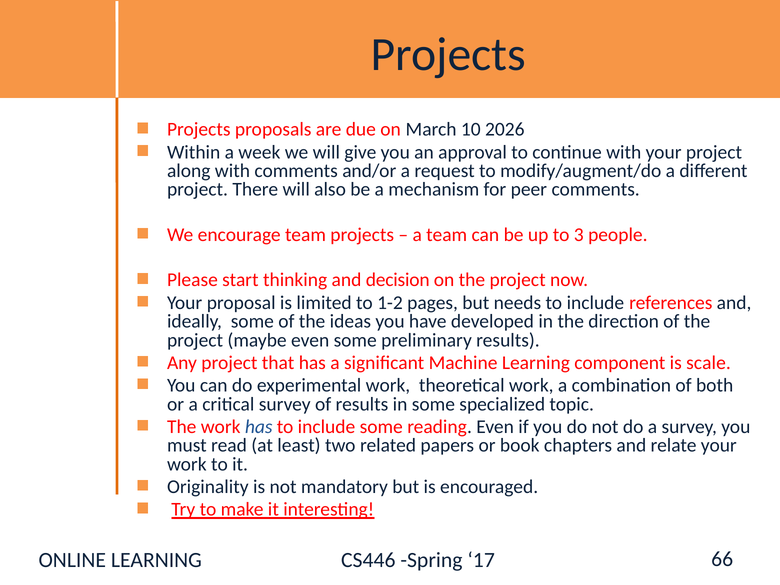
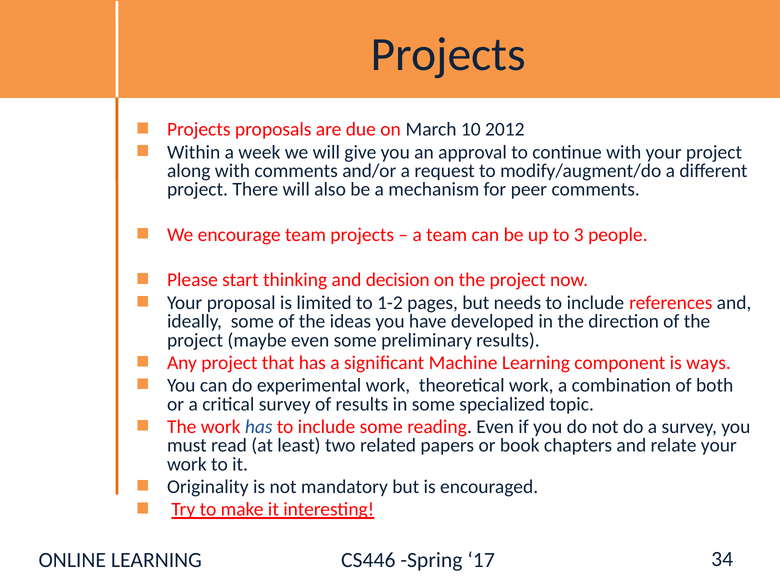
2026: 2026 -> 2012
scale: scale -> ways
66: 66 -> 34
